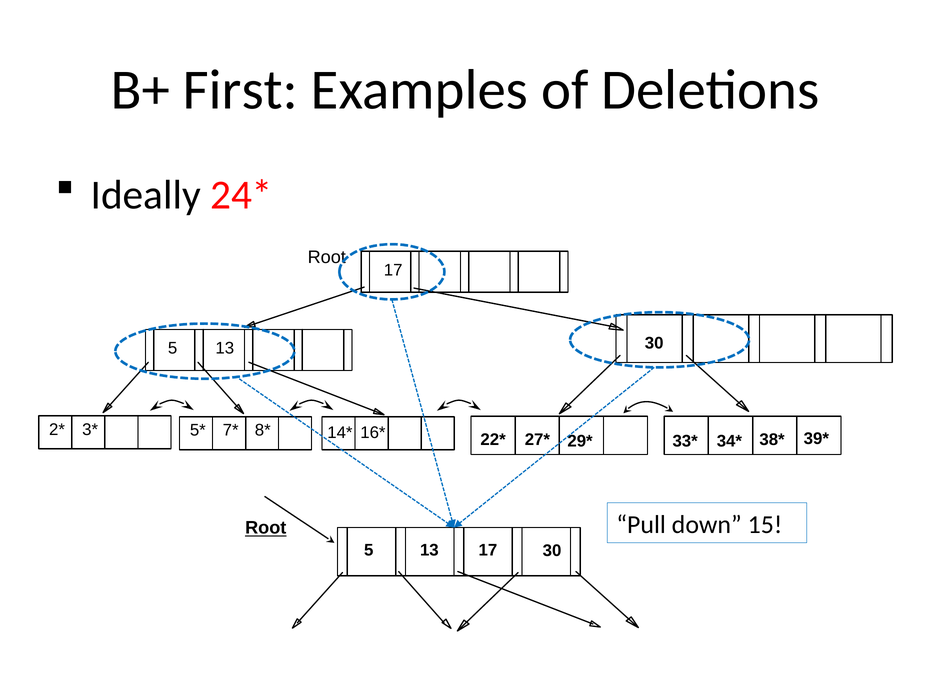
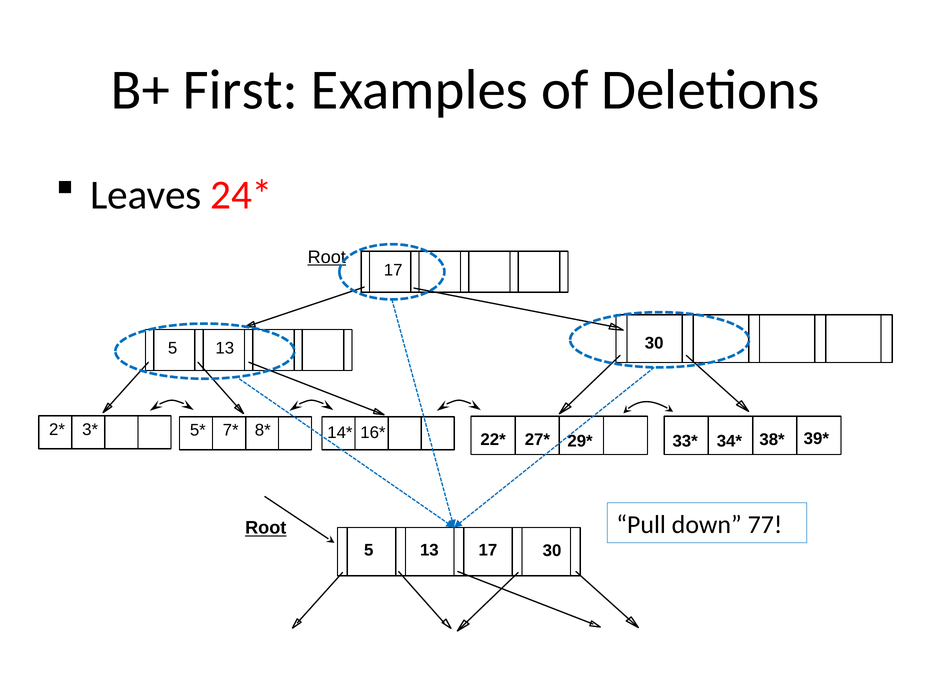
Ideally: Ideally -> Leaves
Root at (327, 257) underline: none -> present
15: 15 -> 77
